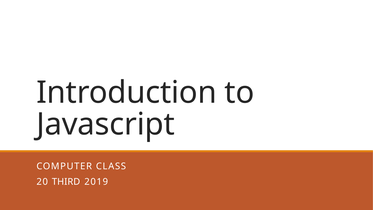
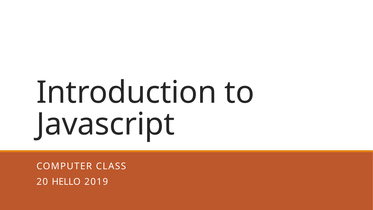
THIRD: THIRD -> HELLO
